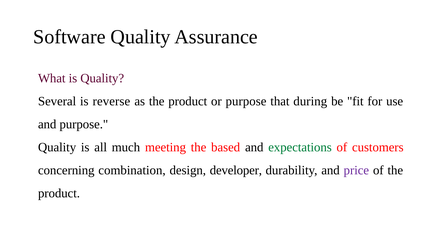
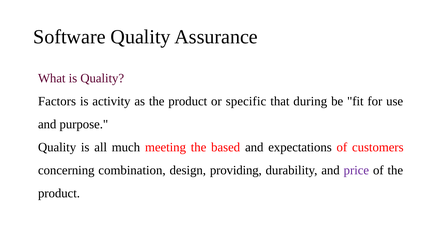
Several: Several -> Factors
reverse: reverse -> activity
or purpose: purpose -> specific
expectations colour: green -> black
developer: developer -> providing
